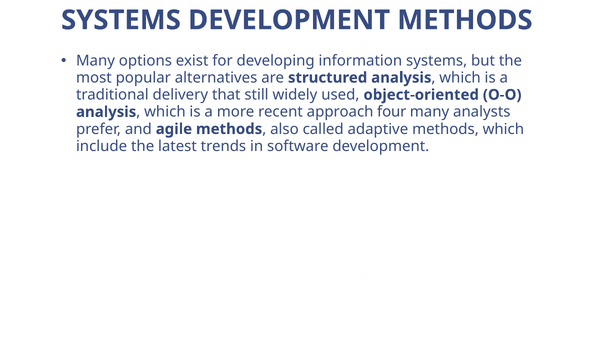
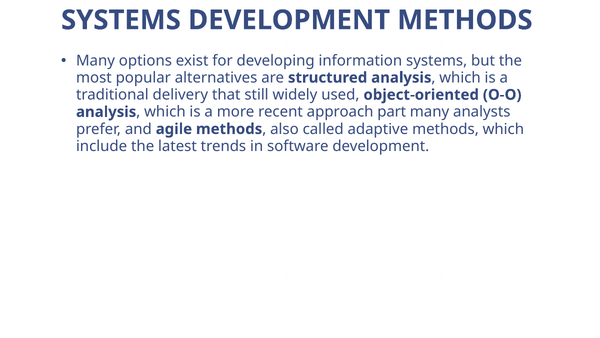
four: four -> part
